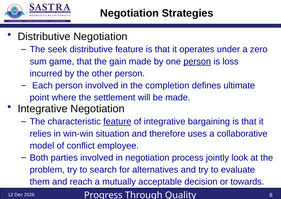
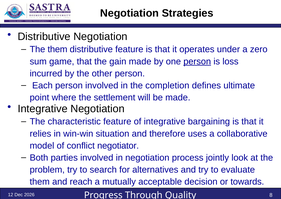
The seek: seek -> them
feature at (117, 121) underline: present -> none
employee: employee -> negotiator
